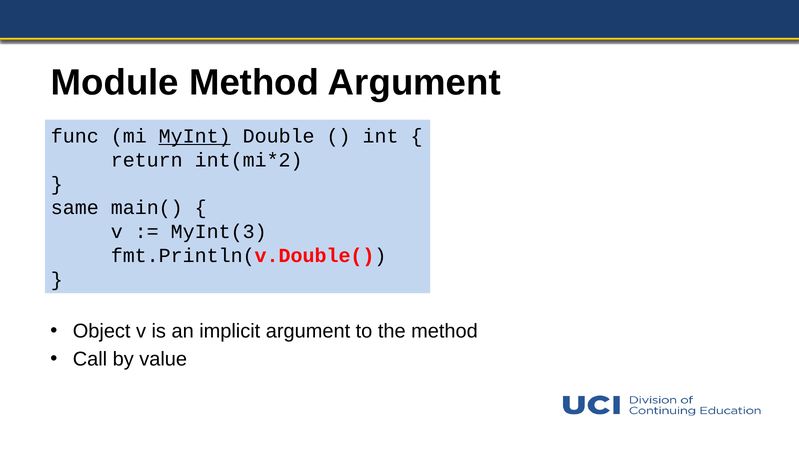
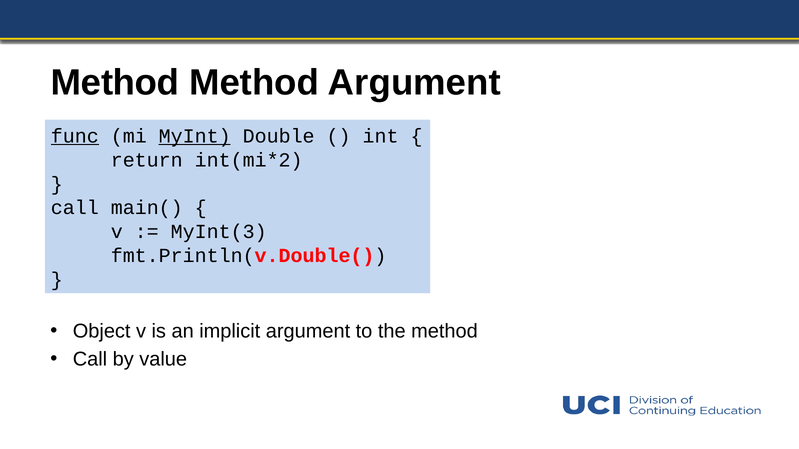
Module at (115, 83): Module -> Method
func underline: none -> present
same at (75, 208): same -> call
